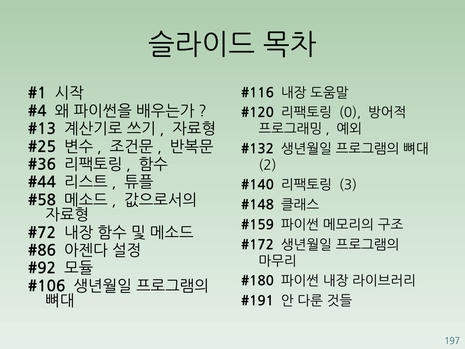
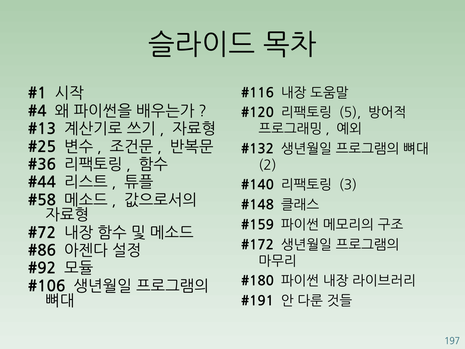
0: 0 -> 5
